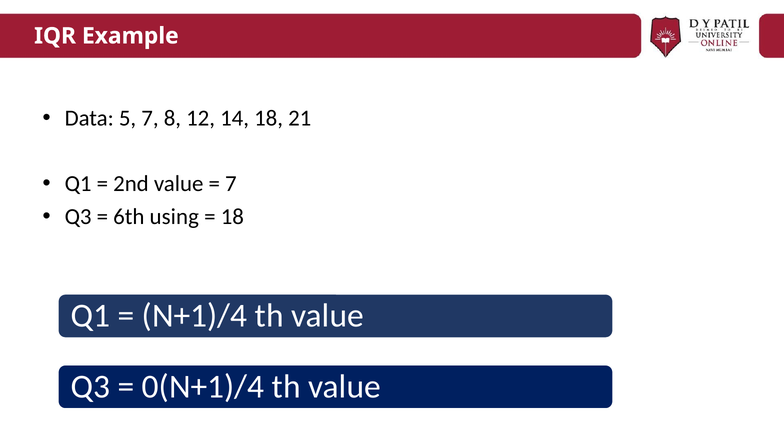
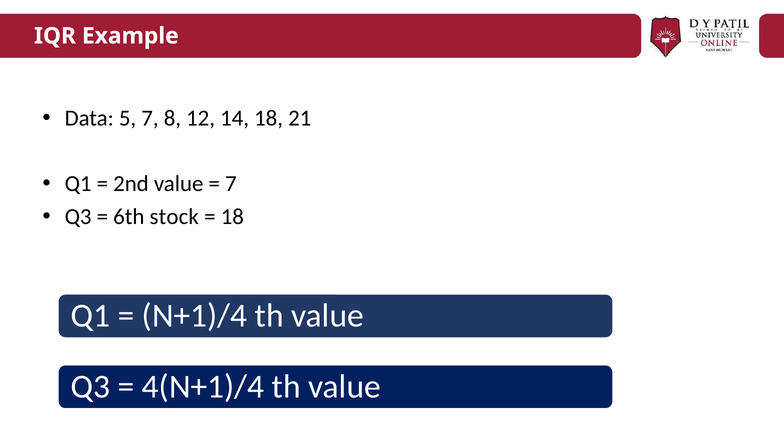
using: using -> stock
0(N+1)/4: 0(N+1)/4 -> 4(N+1)/4
